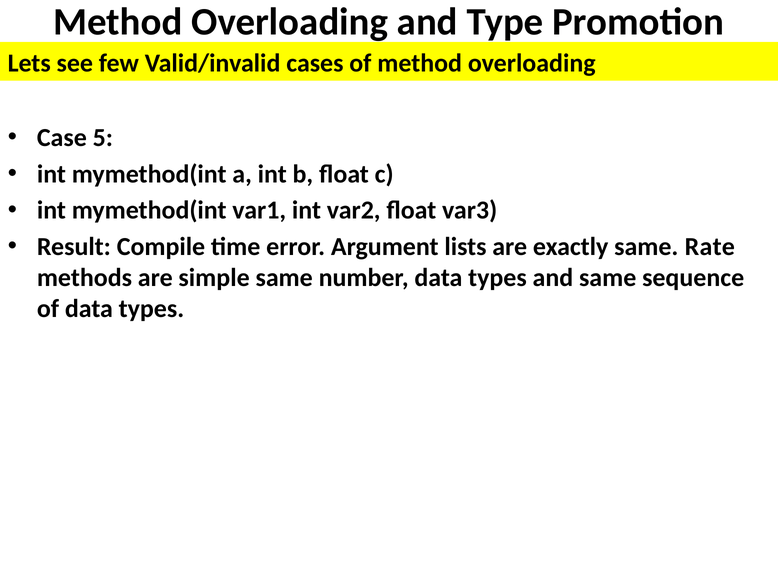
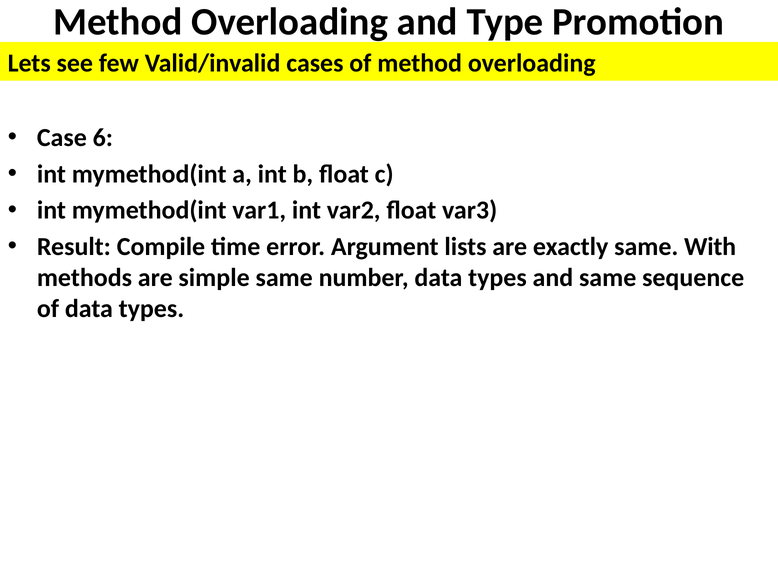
5: 5 -> 6
Rate: Rate -> With
